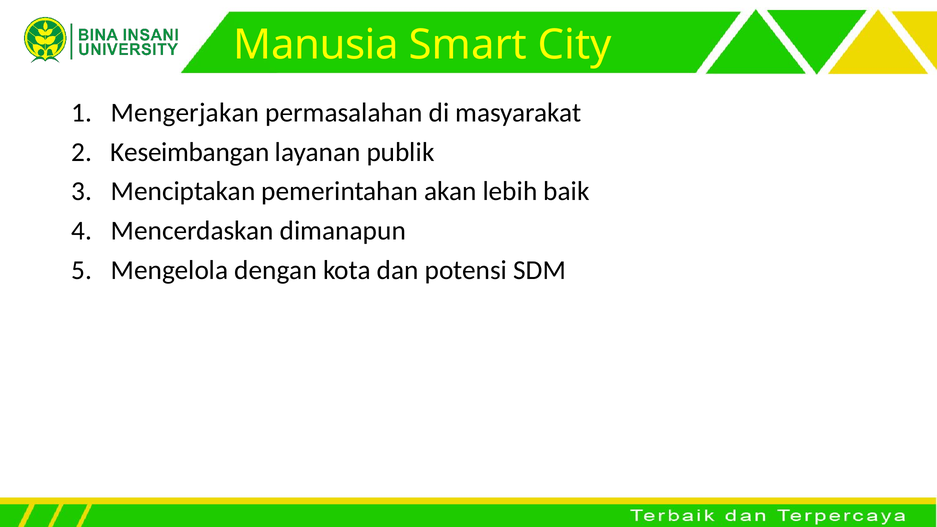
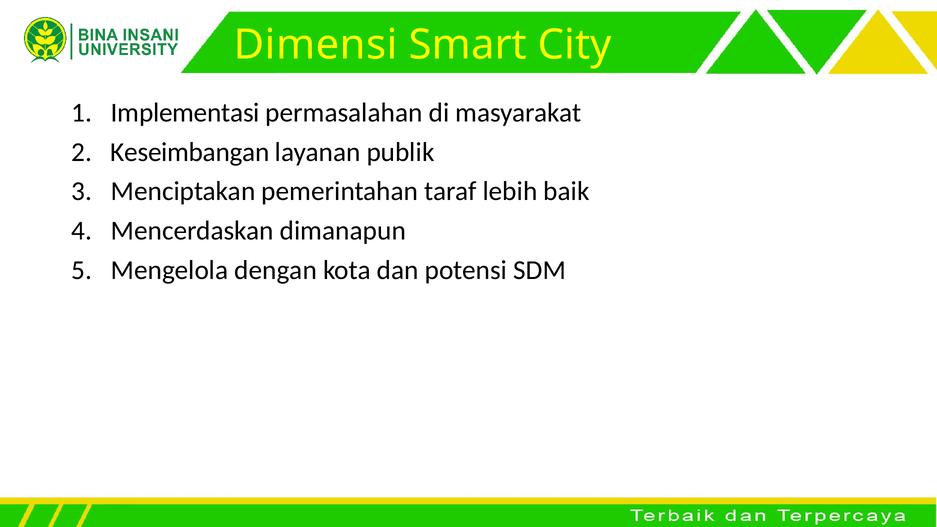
Manusia: Manusia -> Dimensi
Mengerjakan: Mengerjakan -> Implementasi
akan: akan -> taraf
